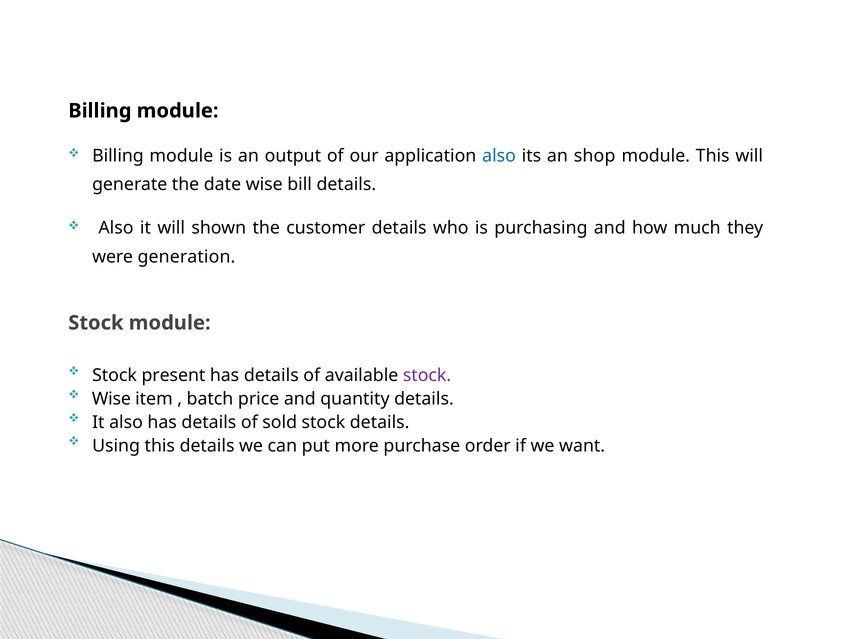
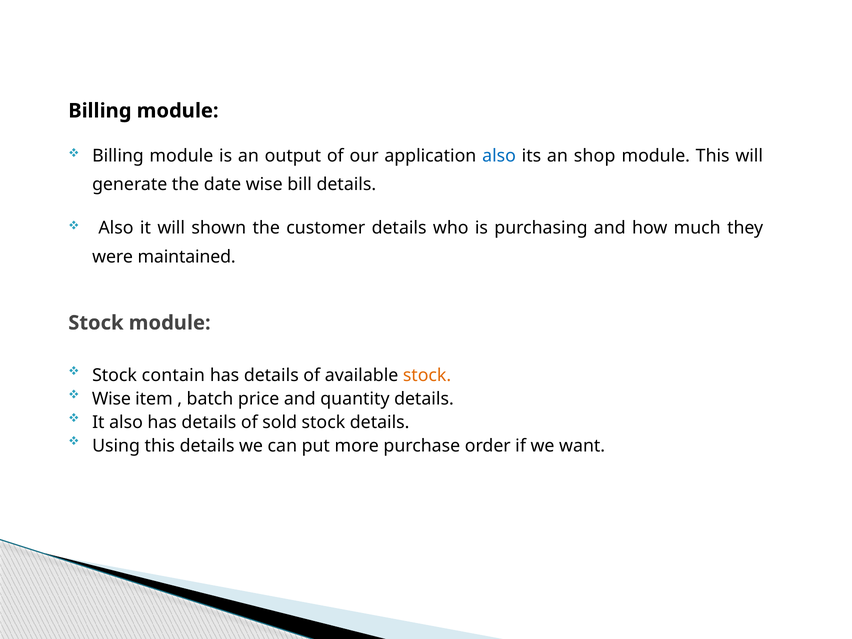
generation: generation -> maintained
present: present -> contain
stock at (427, 376) colour: purple -> orange
